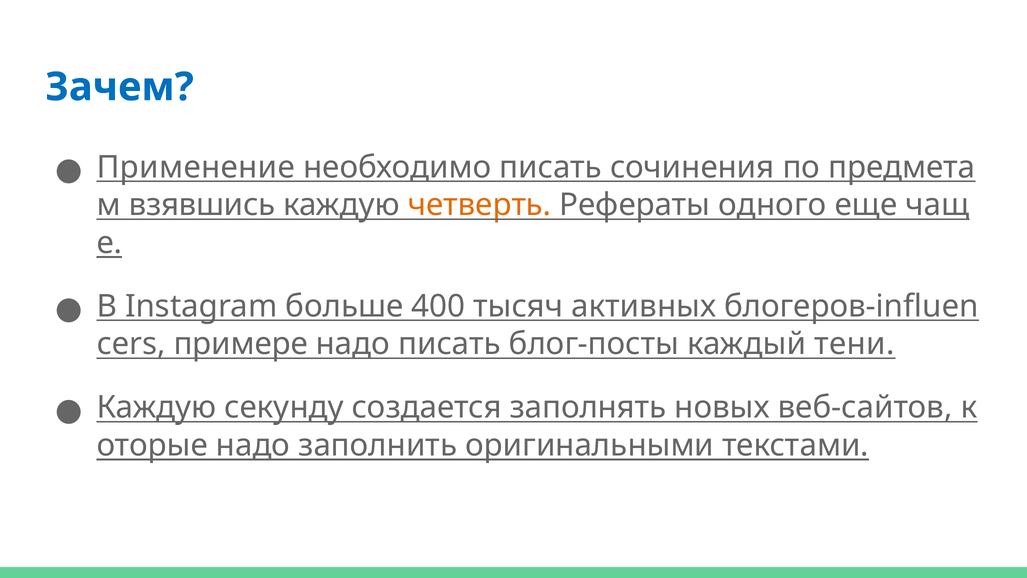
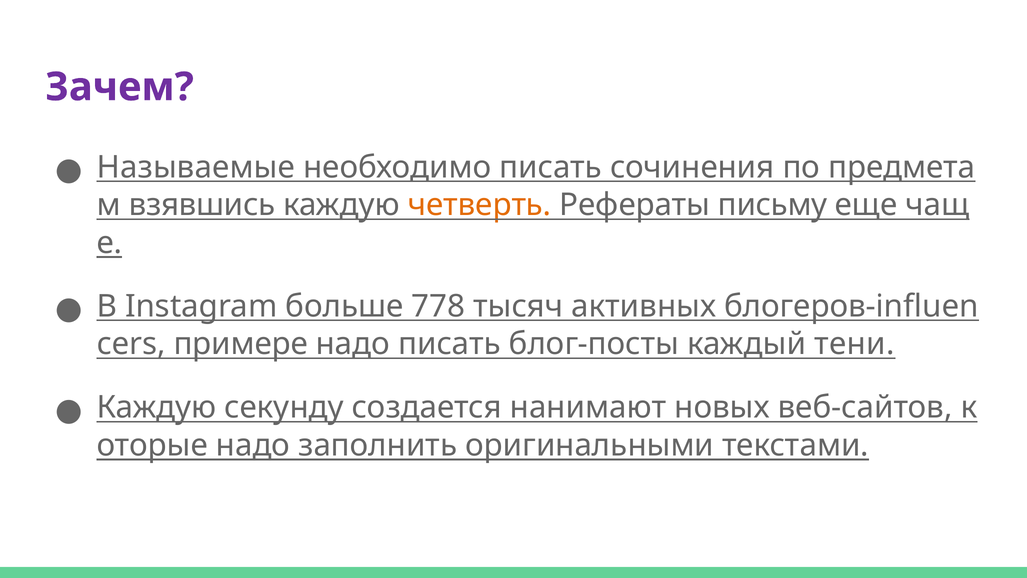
Зачем colour: blue -> purple
Применение: Применение -> Называемые
одного: одного -> письму
400: 400 -> 778
заполнять: заполнять -> нанимают
